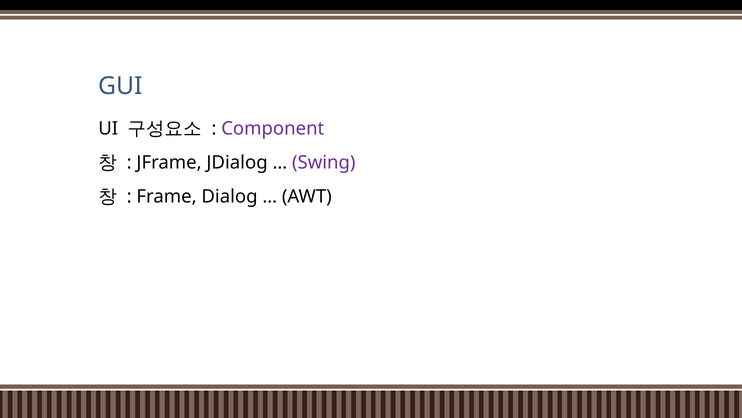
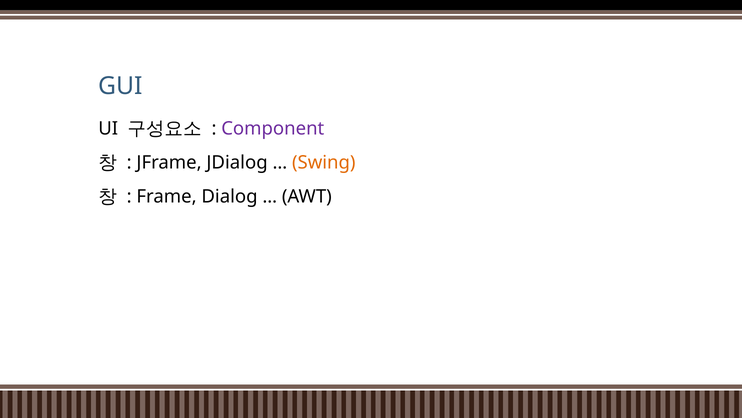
Swing colour: purple -> orange
